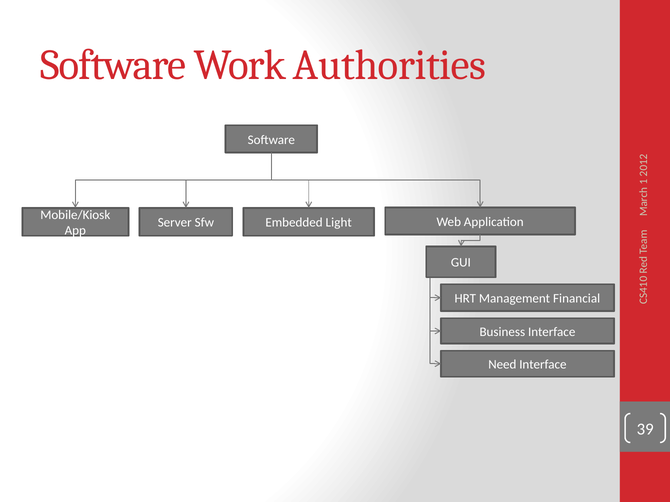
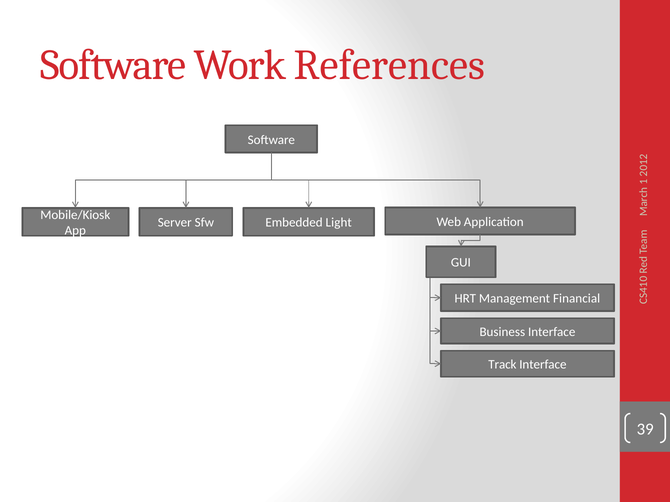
Authorities: Authorities -> References
Need: Need -> Track
